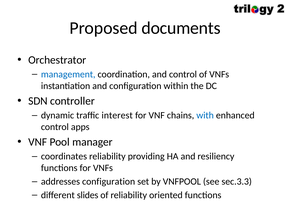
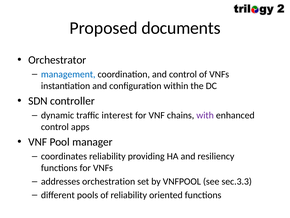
with colour: blue -> purple
addresses configuration: configuration -> orchestration
slides: slides -> pools
